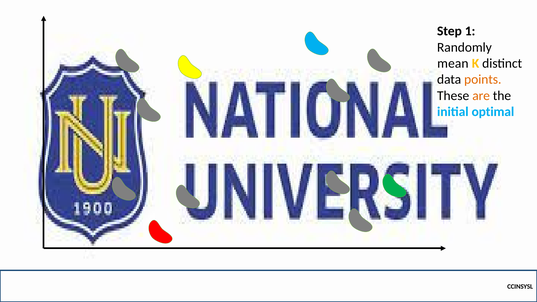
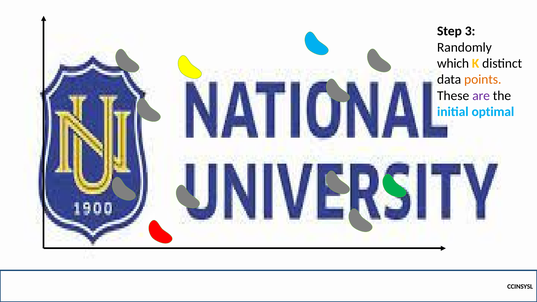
1: 1 -> 3
mean: mean -> which
are colour: orange -> purple
